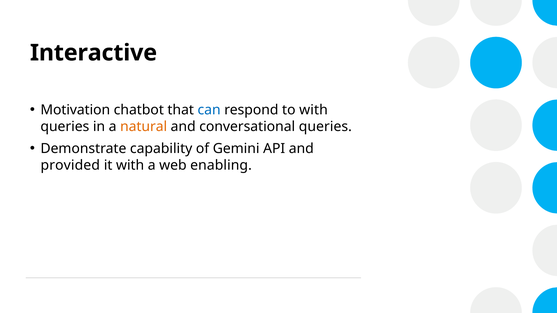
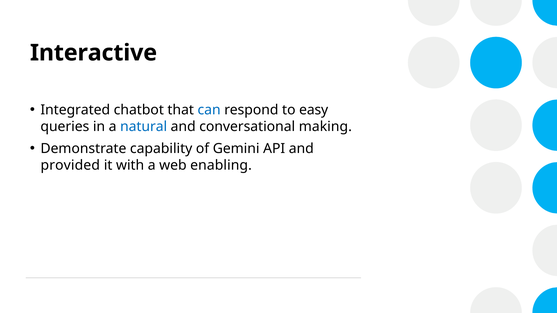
Motivation: Motivation -> Integrated
to with: with -> easy
natural colour: orange -> blue
conversational queries: queries -> making
